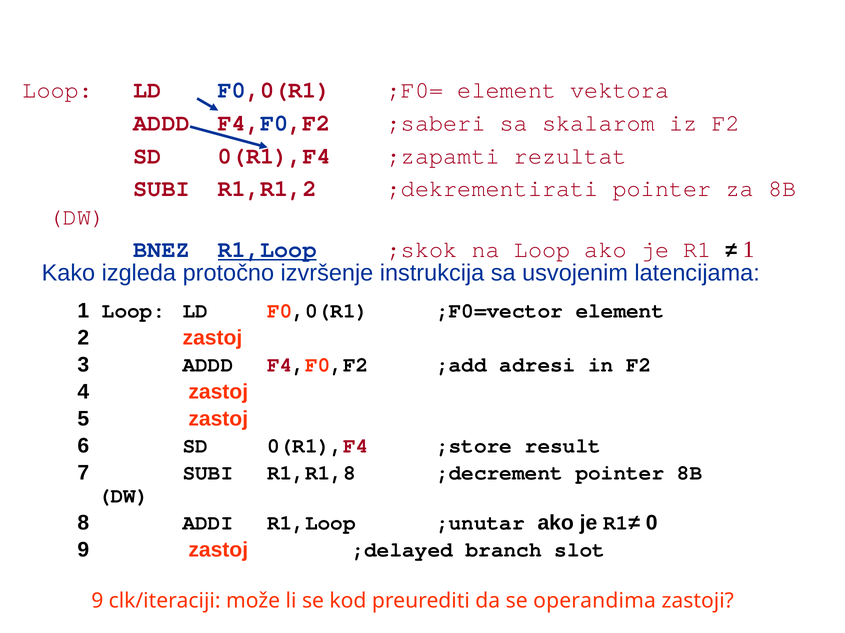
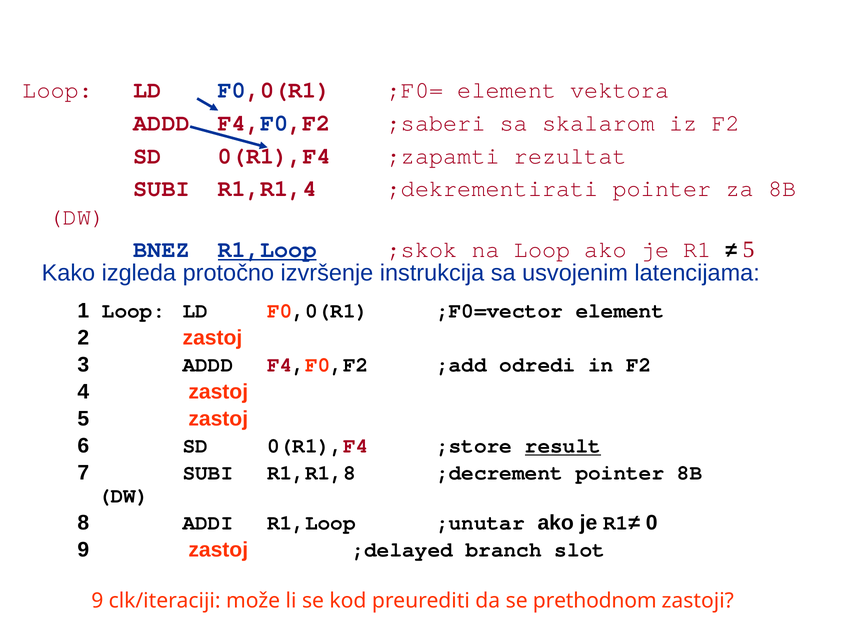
R1,R1,2: R1,R1,2 -> R1,R1,4
1 at (749, 250): 1 -> 5
adresi: adresi -> odredi
result underline: none -> present
operandima: operandima -> prethodnom
